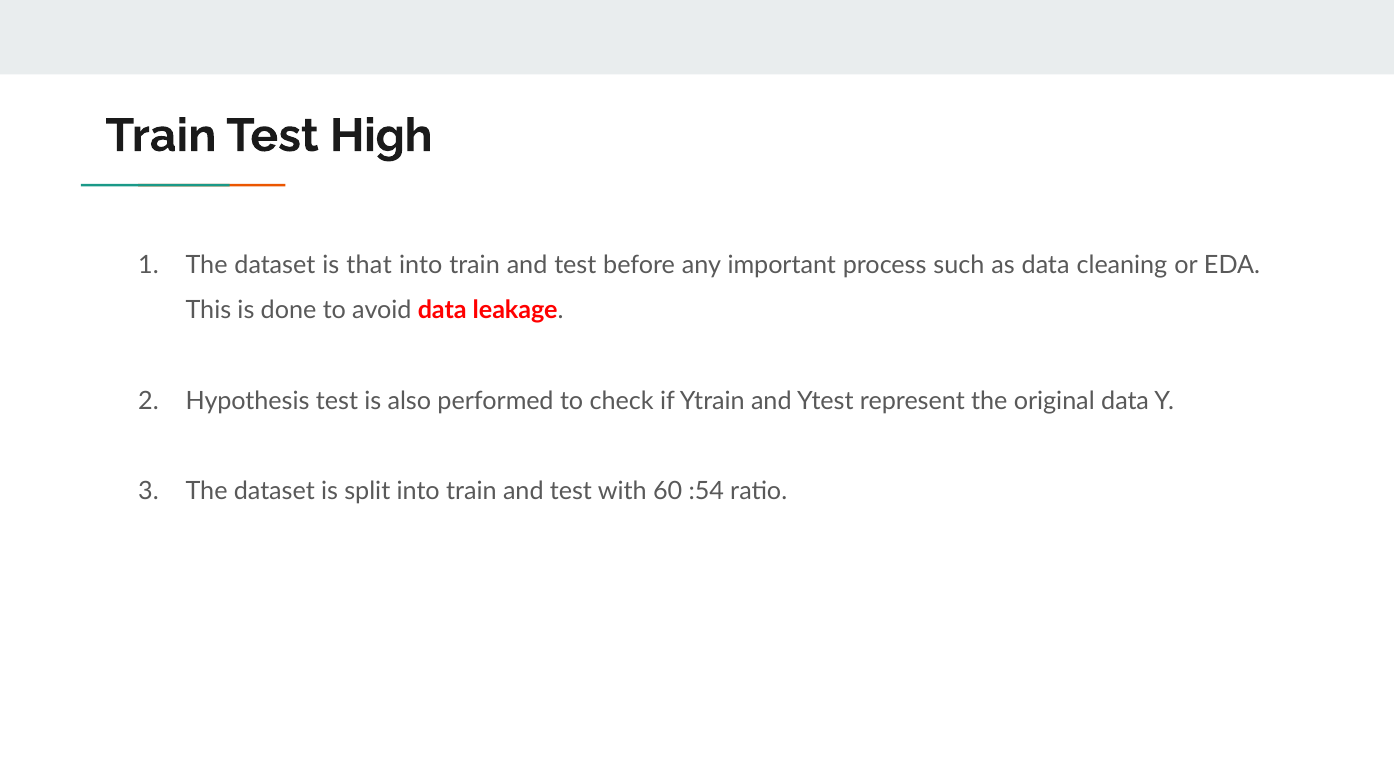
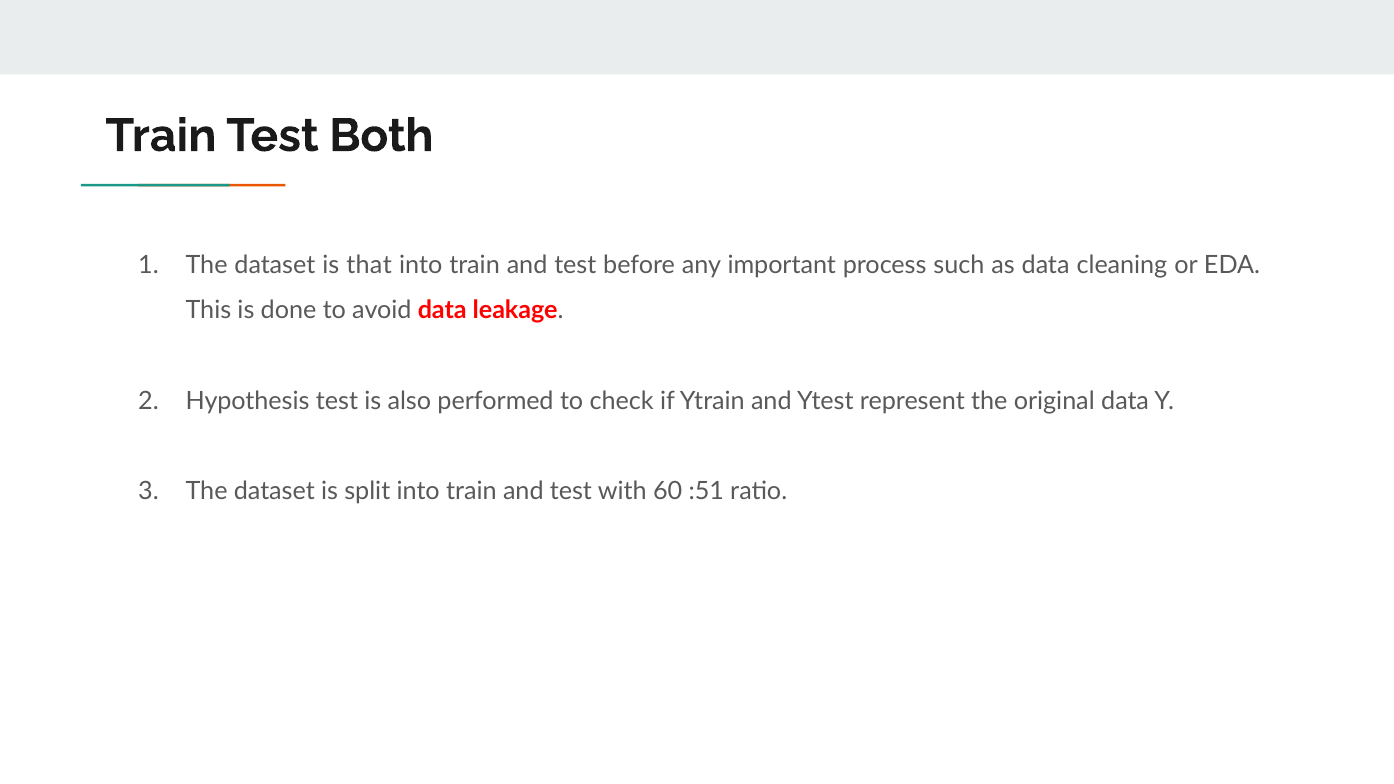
High: High -> Both
:54: :54 -> :51
